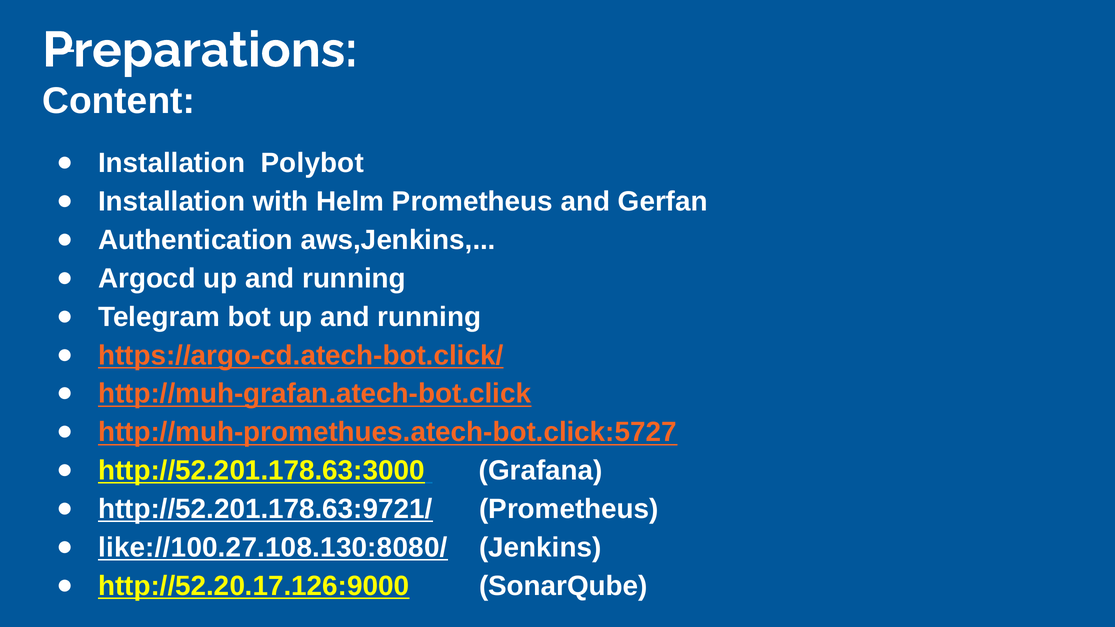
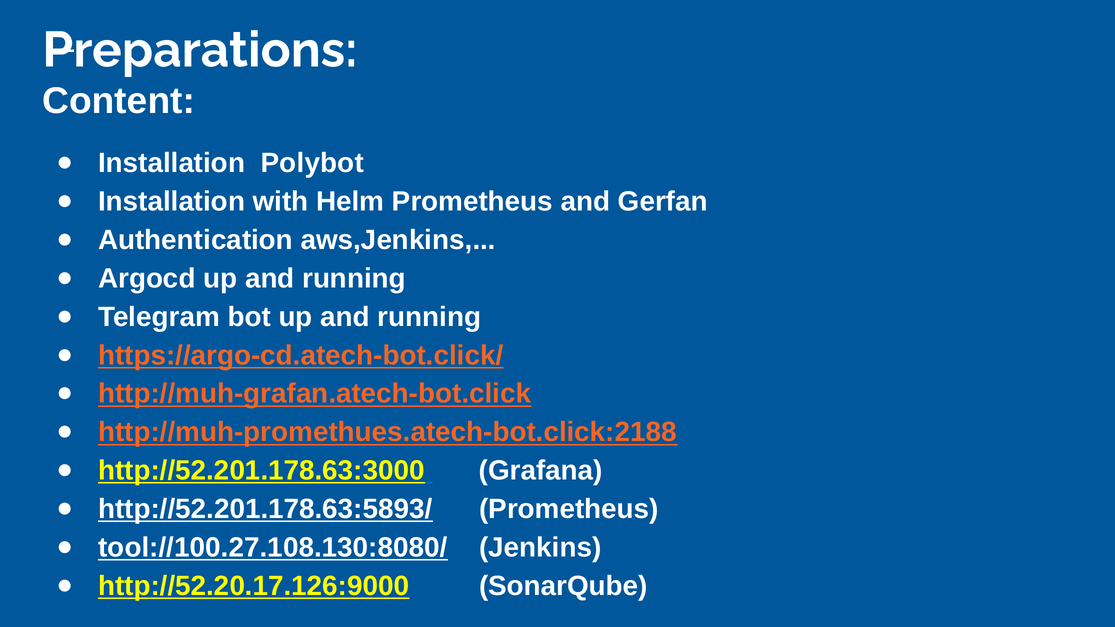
http://muh-promethues.atech-bot.click:5727: http://muh-promethues.atech-bot.click:5727 -> http://muh-promethues.atech-bot.click:2188
http://52.201.178.63:9721/: http://52.201.178.63:9721/ -> http://52.201.178.63:5893/
like://100.27.108.130:8080/: like://100.27.108.130:8080/ -> tool://100.27.108.130:8080/
